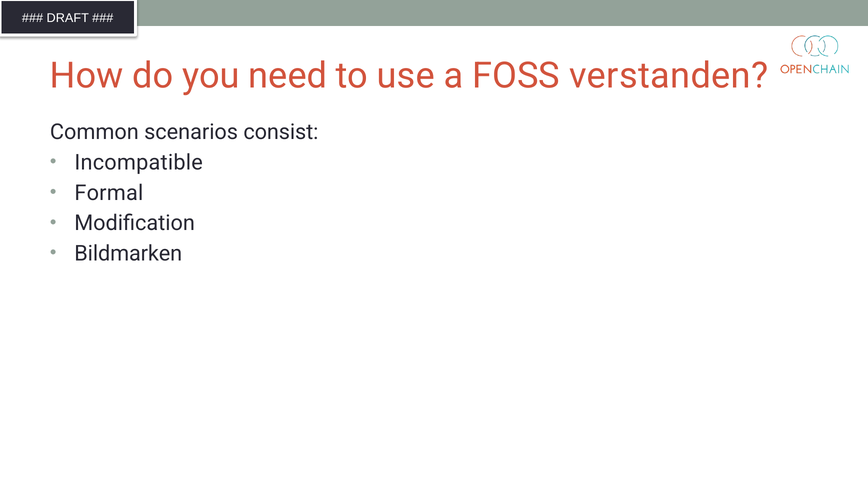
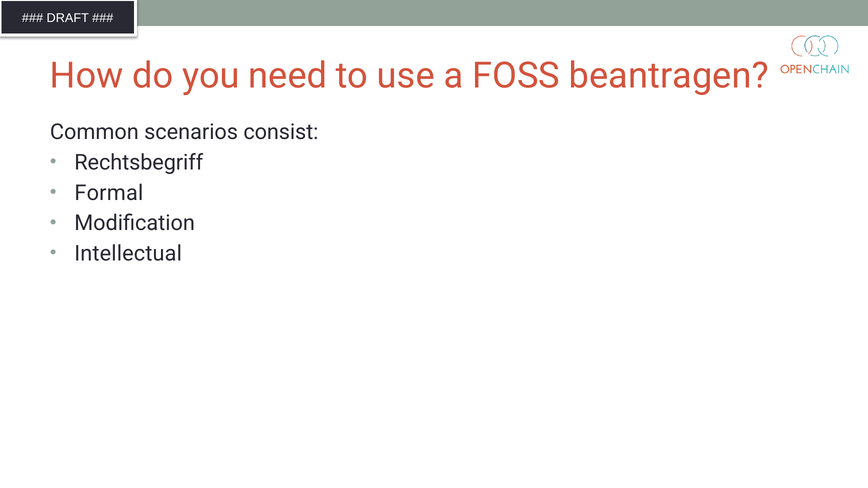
verstanden: verstanden -> beantragen
Incompatible: Incompatible -> Rechtsbegriff
Bildmarken: Bildmarken -> Intellectual
